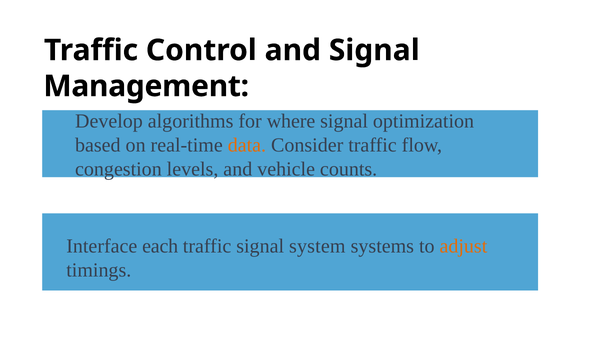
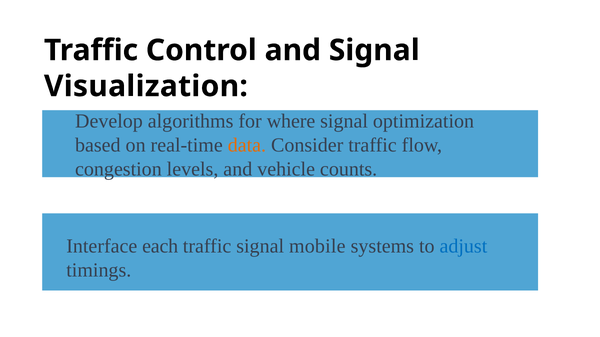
Management: Management -> Visualization
system: system -> mobile
adjust colour: orange -> blue
